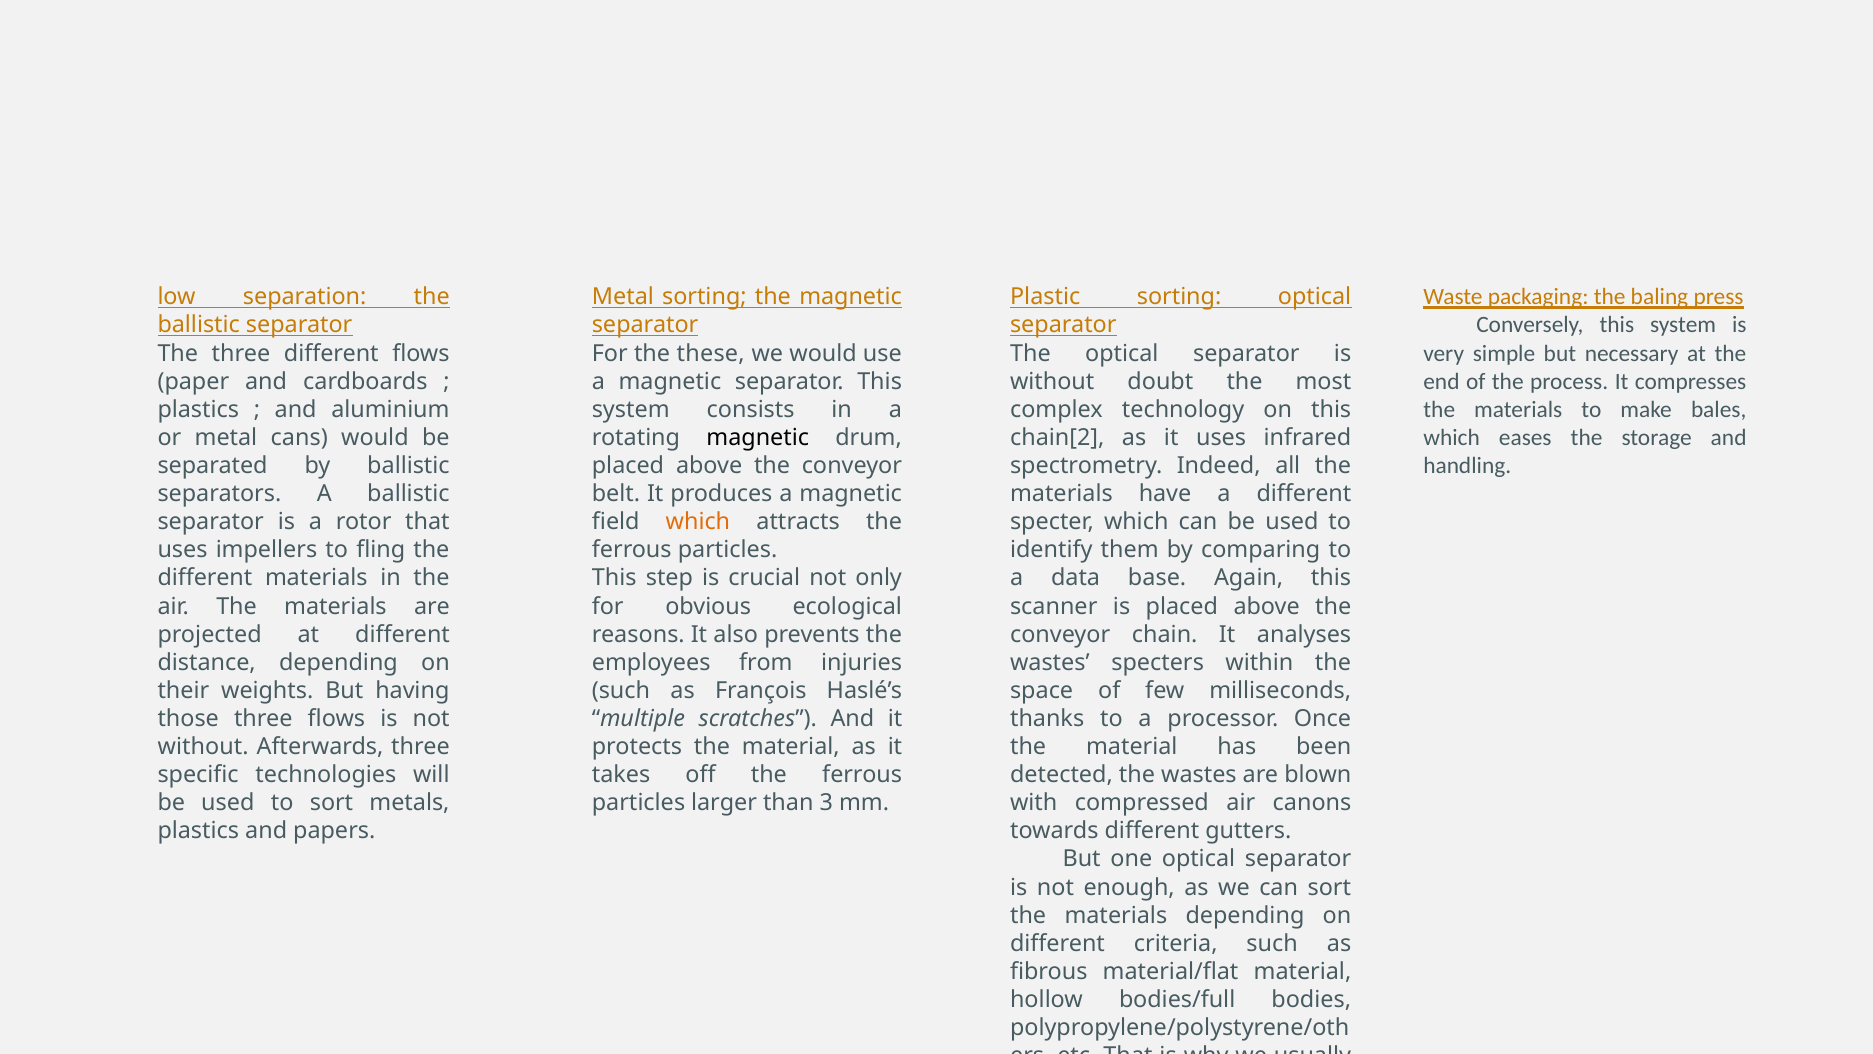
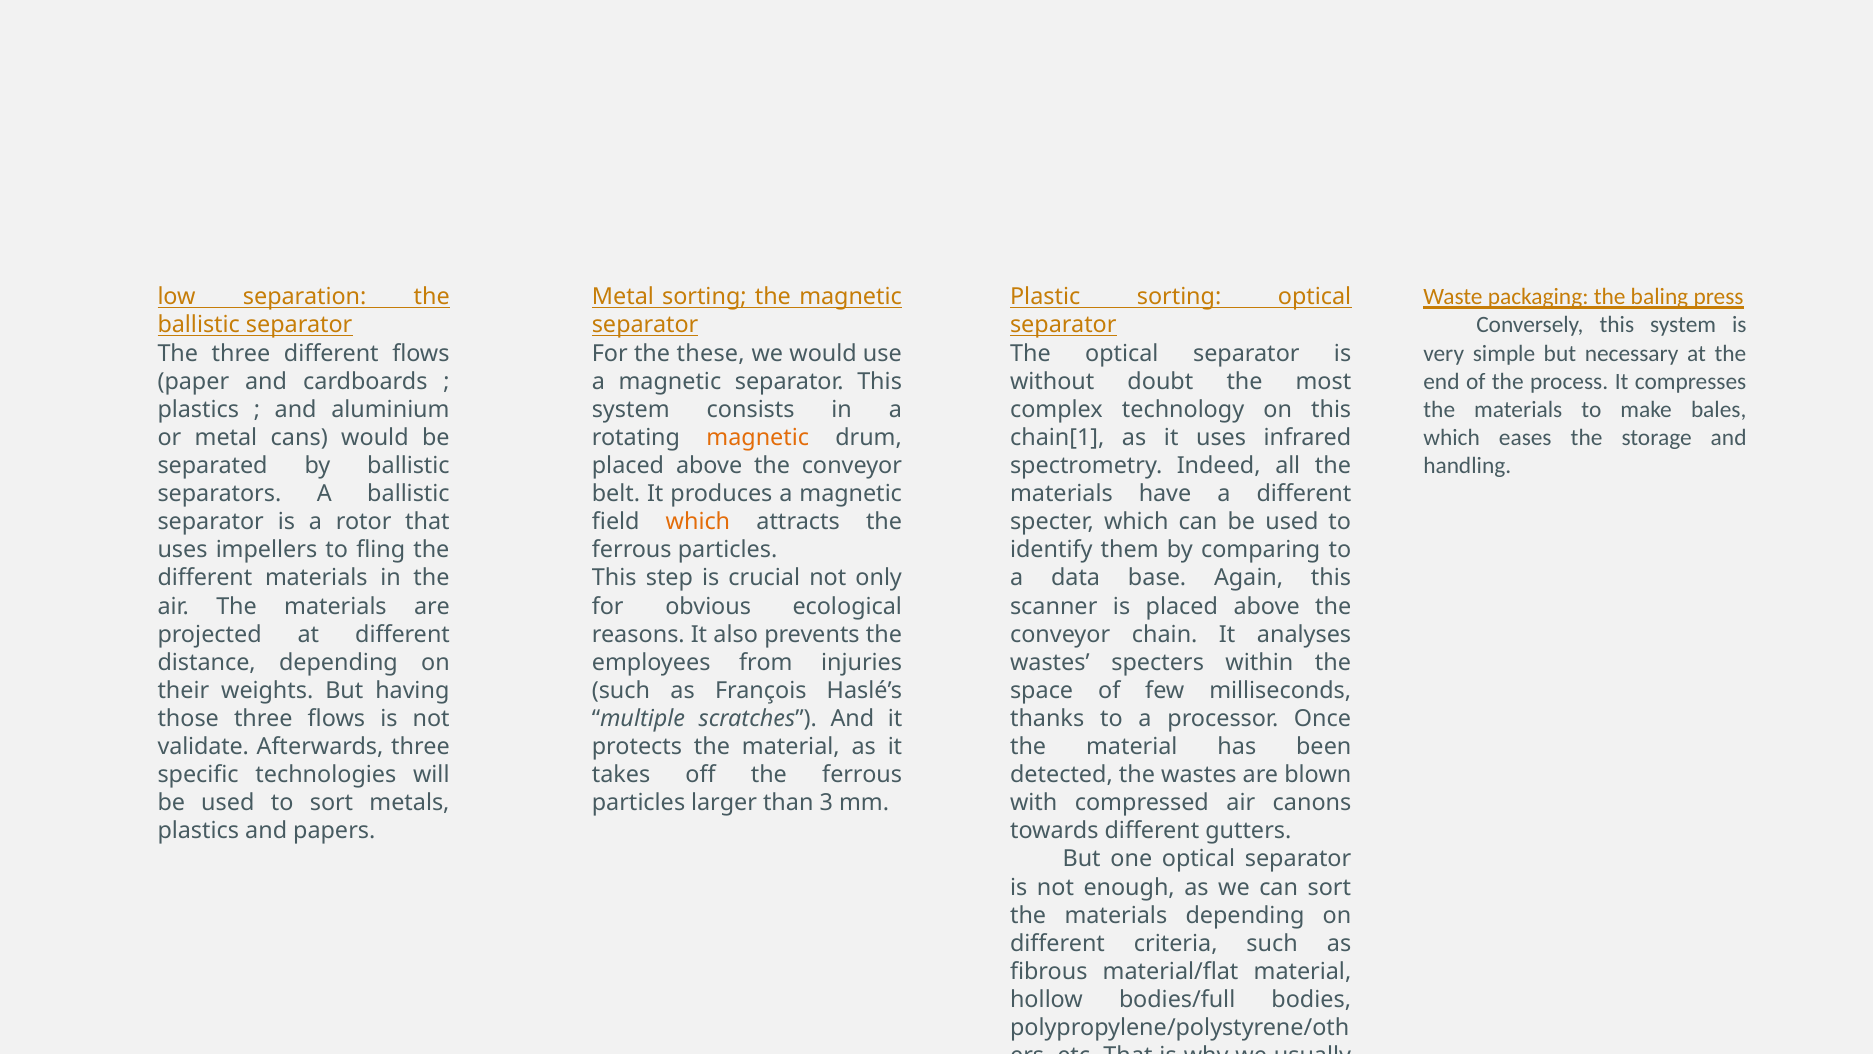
magnetic at (758, 437) colour: black -> orange
chain[2: chain[2 -> chain[1
without at (203, 747): without -> validate
